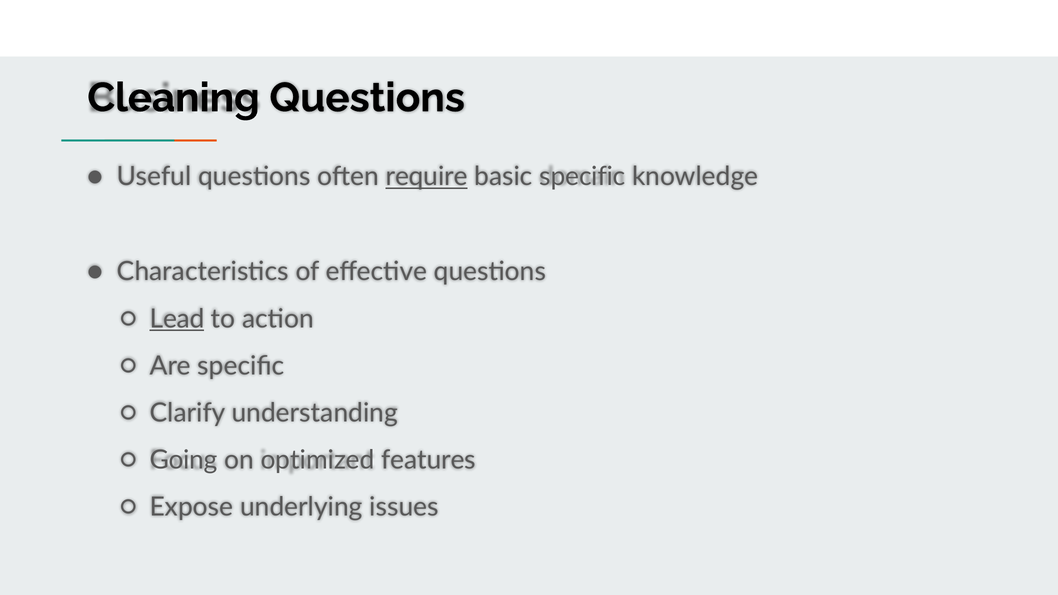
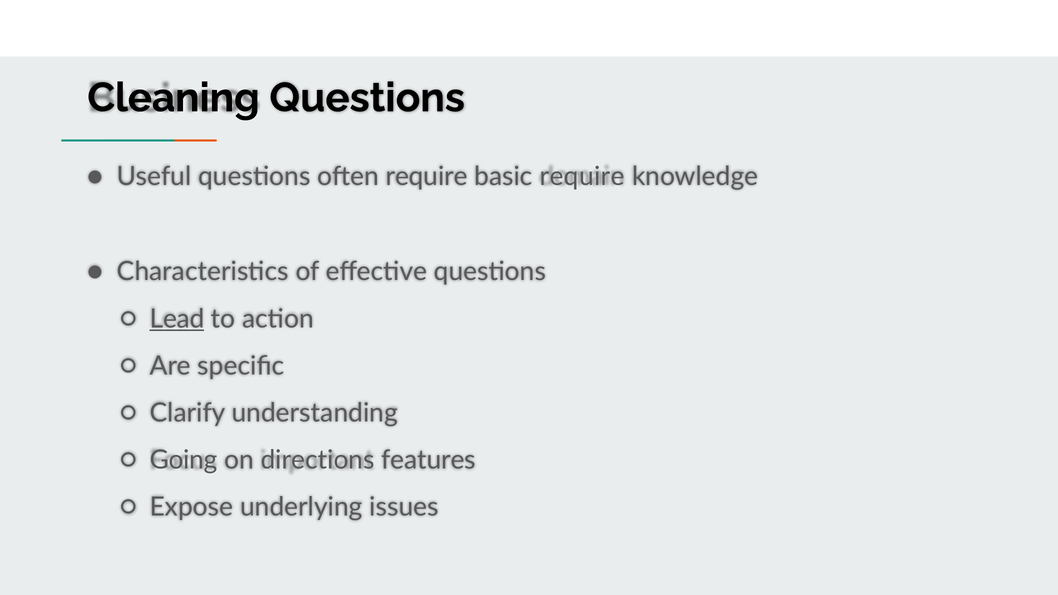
require at (427, 177) underline: present -> none
basic specific: specific -> require
optimized: optimized -> directions
